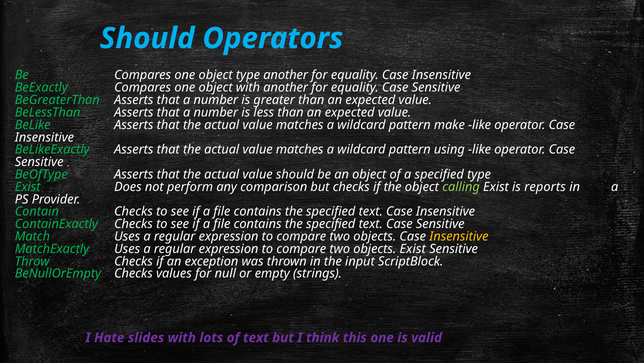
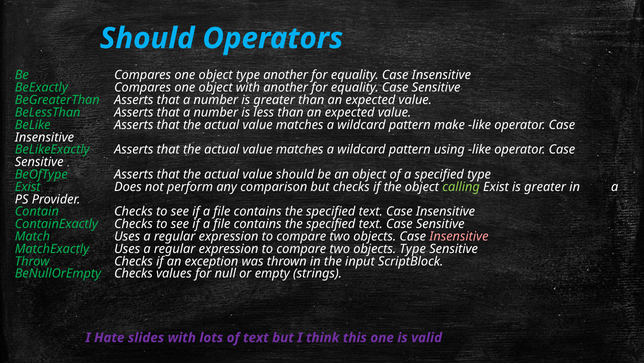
Exist is reports: reports -> greater
Insensitive at (459, 236) colour: yellow -> pink
objects Exist: Exist -> Type
